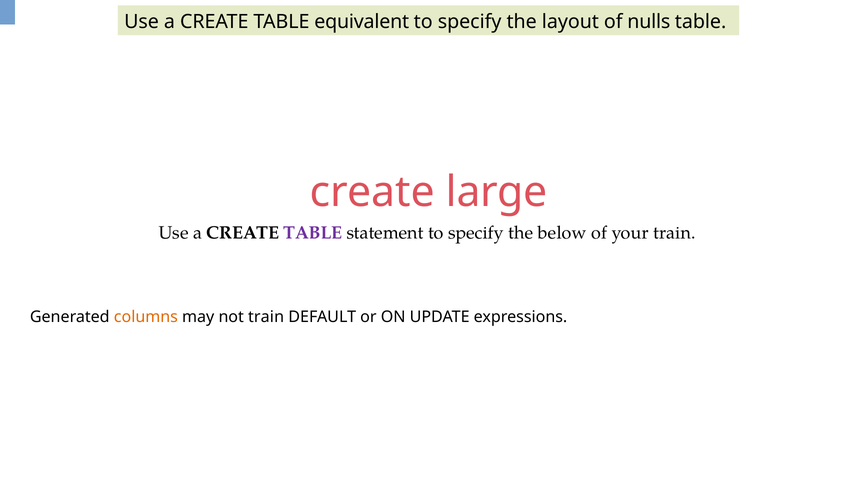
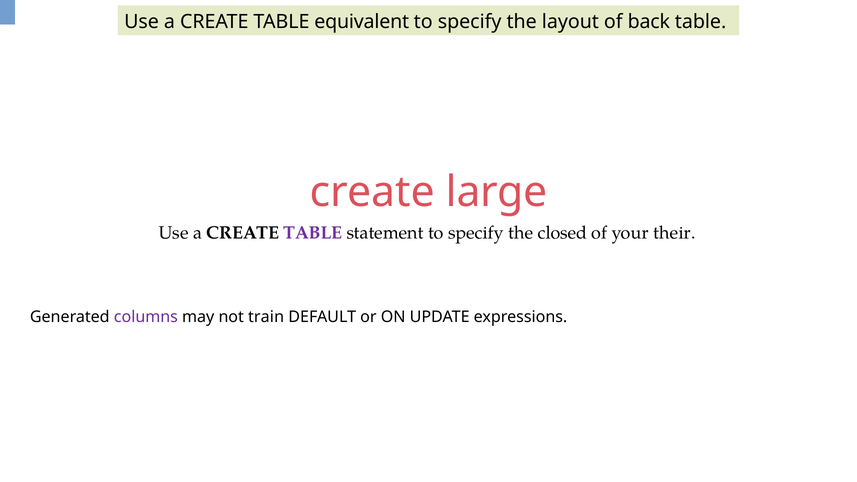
nulls: nulls -> back
below: below -> closed
your train: train -> their
columns colour: orange -> purple
